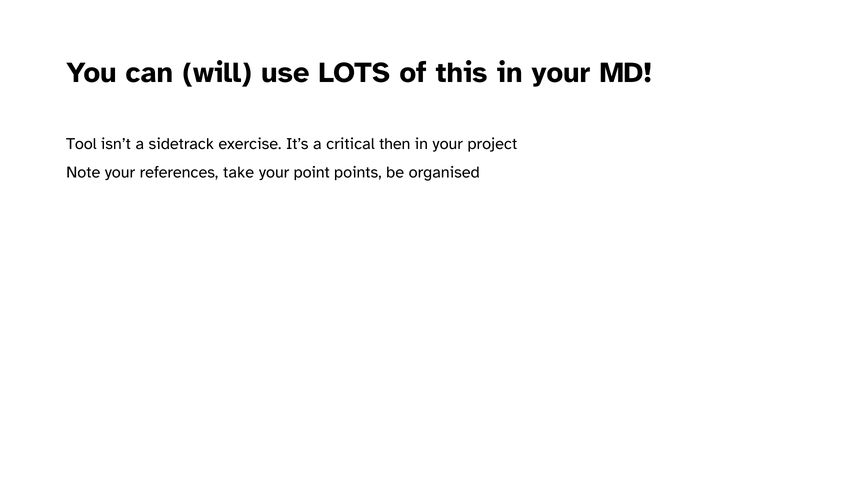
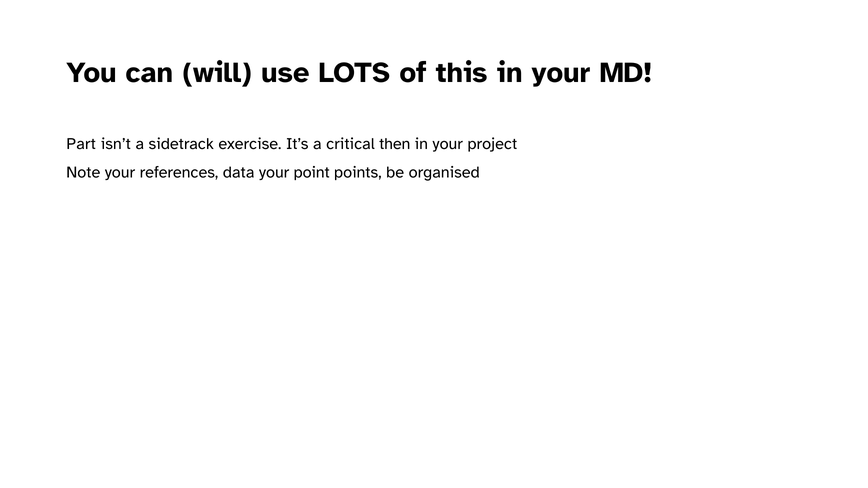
Tool: Tool -> Part
take: take -> data
